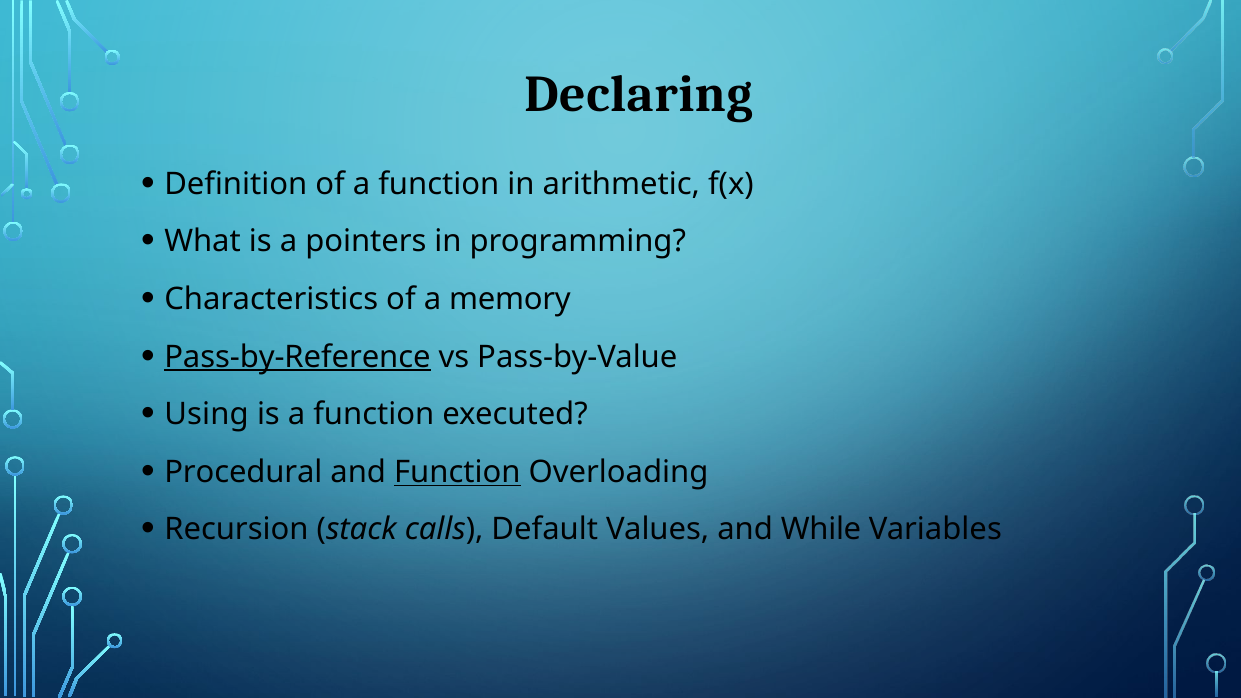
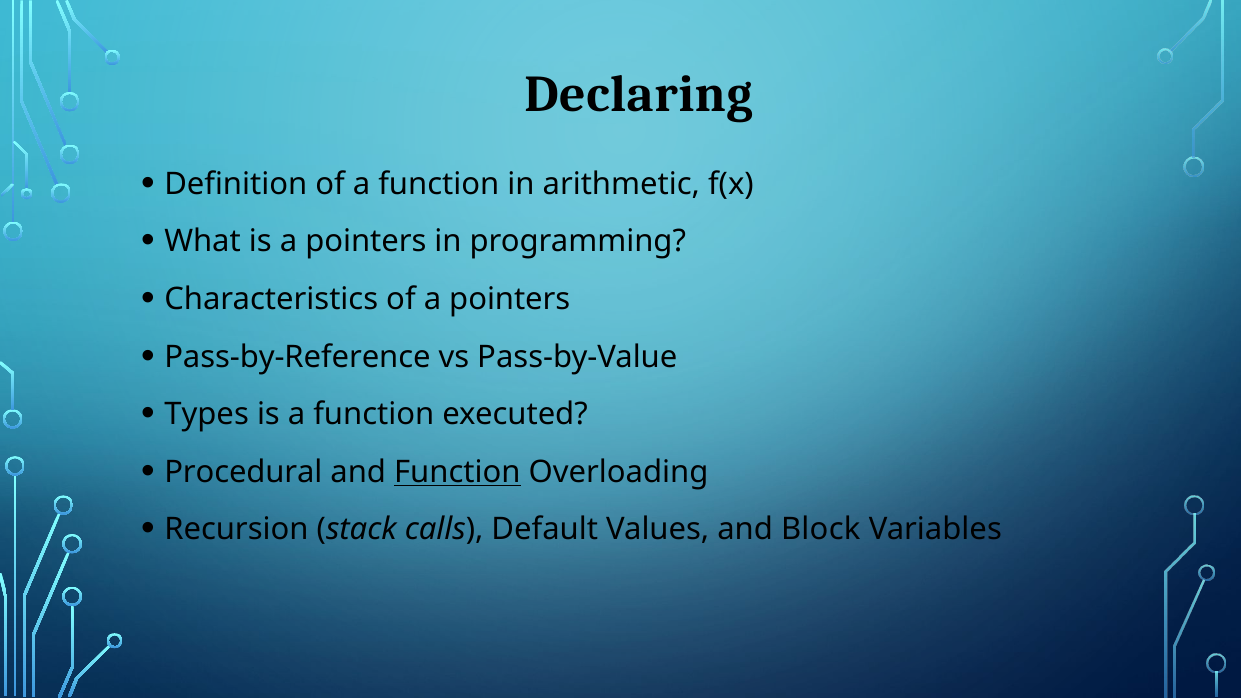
of a memory: memory -> pointers
Pass-by-Reference underline: present -> none
Using: Using -> Types
While: While -> Block
